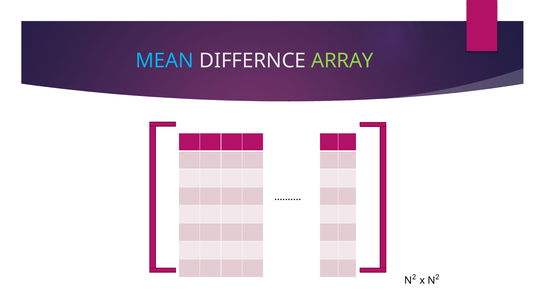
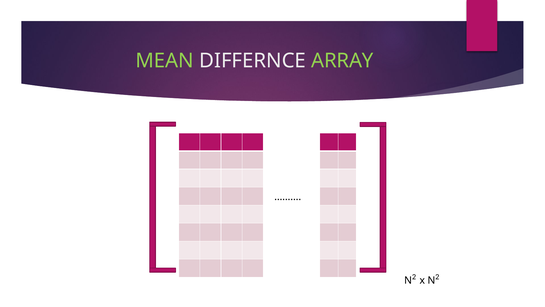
MEAN colour: light blue -> light green
